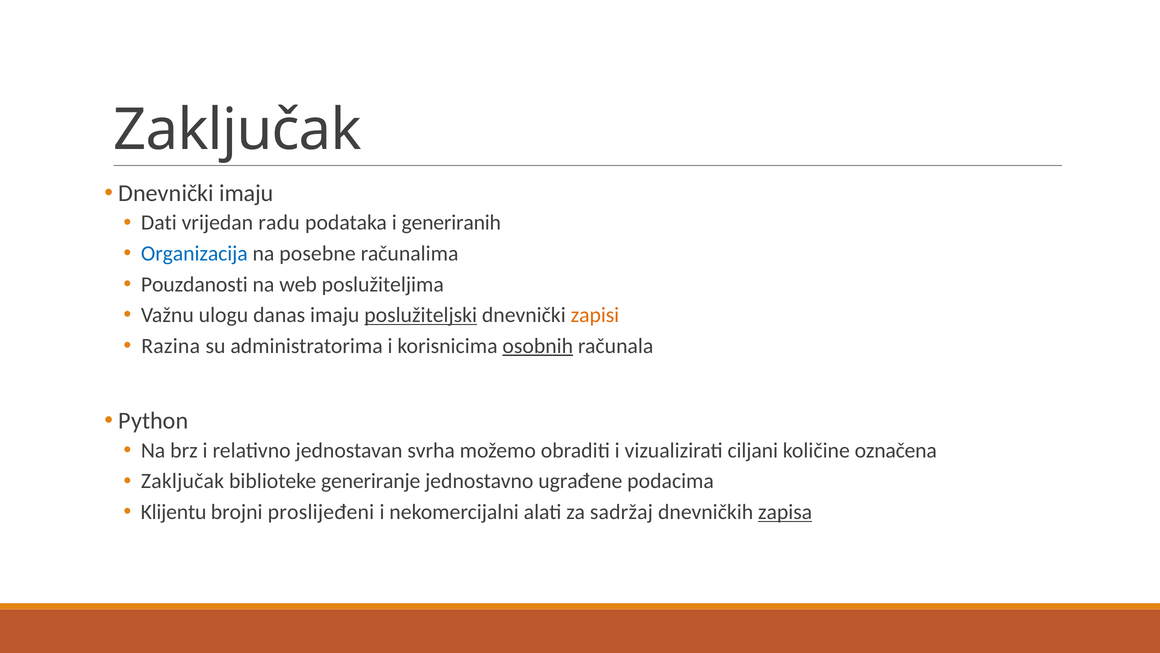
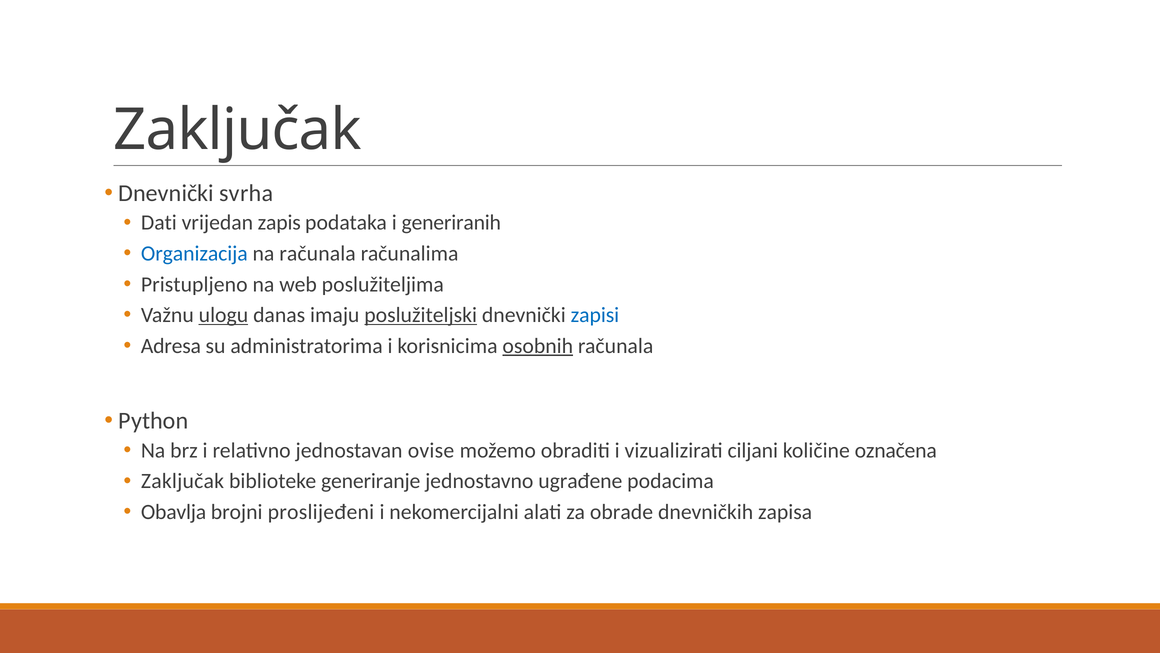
Dnevnički imaju: imaju -> svrha
radu: radu -> zapis
na posebne: posebne -> računala
Pouzdanosti: Pouzdanosti -> Pristupljeno
ulogu underline: none -> present
zapisi colour: orange -> blue
Razina: Razina -> Adresa
svrha: svrha -> ovise
Klijentu: Klijentu -> Obavlja
sadržaj: sadržaj -> obrade
zapisa underline: present -> none
